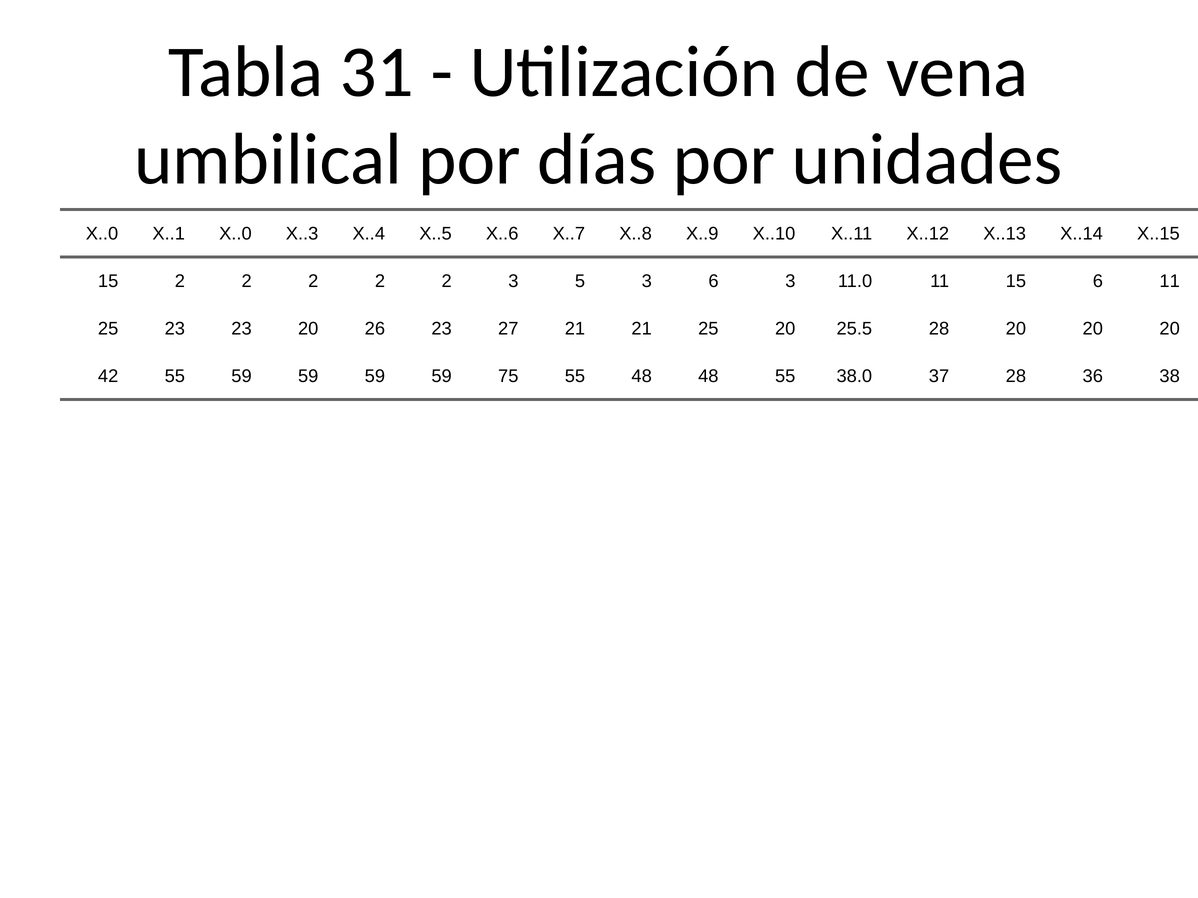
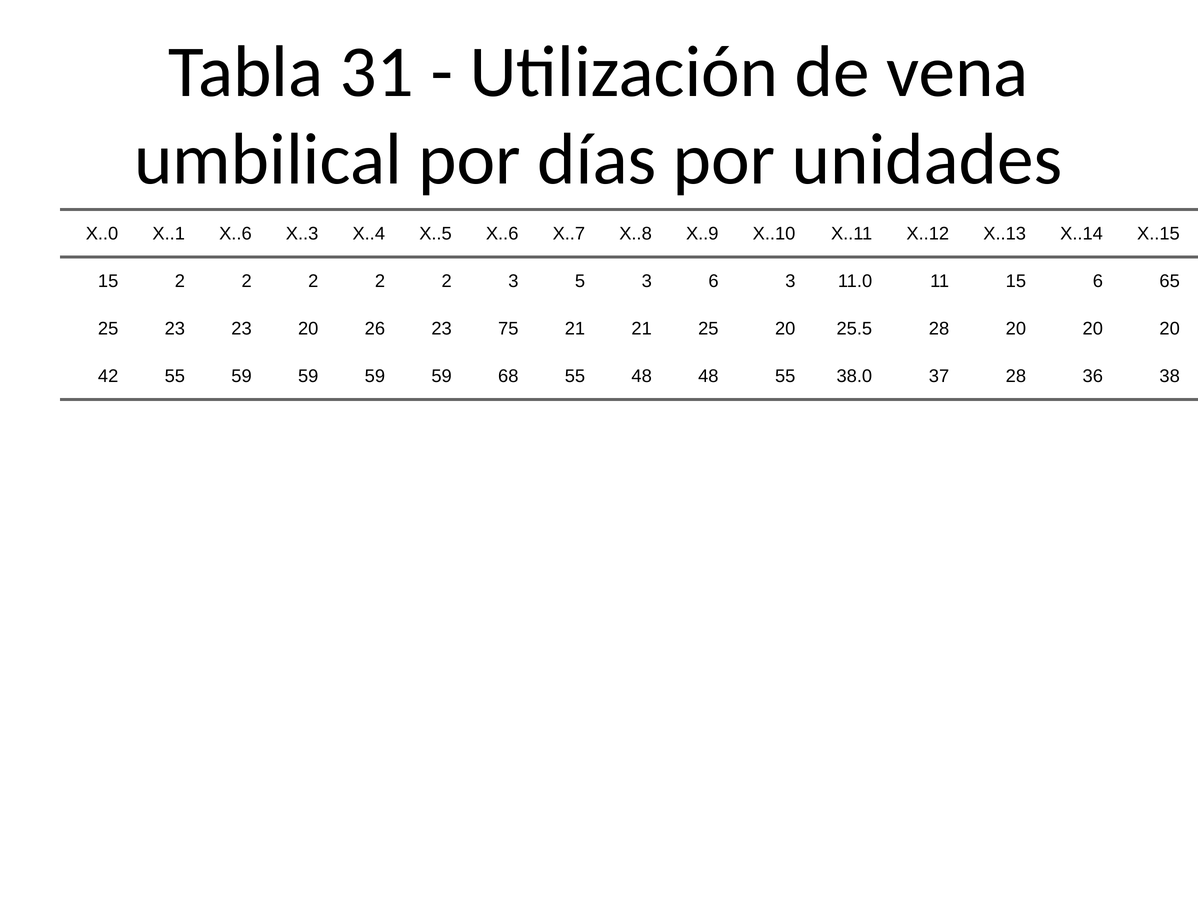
X..1 X..0: X..0 -> X..6
6 11: 11 -> 65
27: 27 -> 75
75: 75 -> 68
